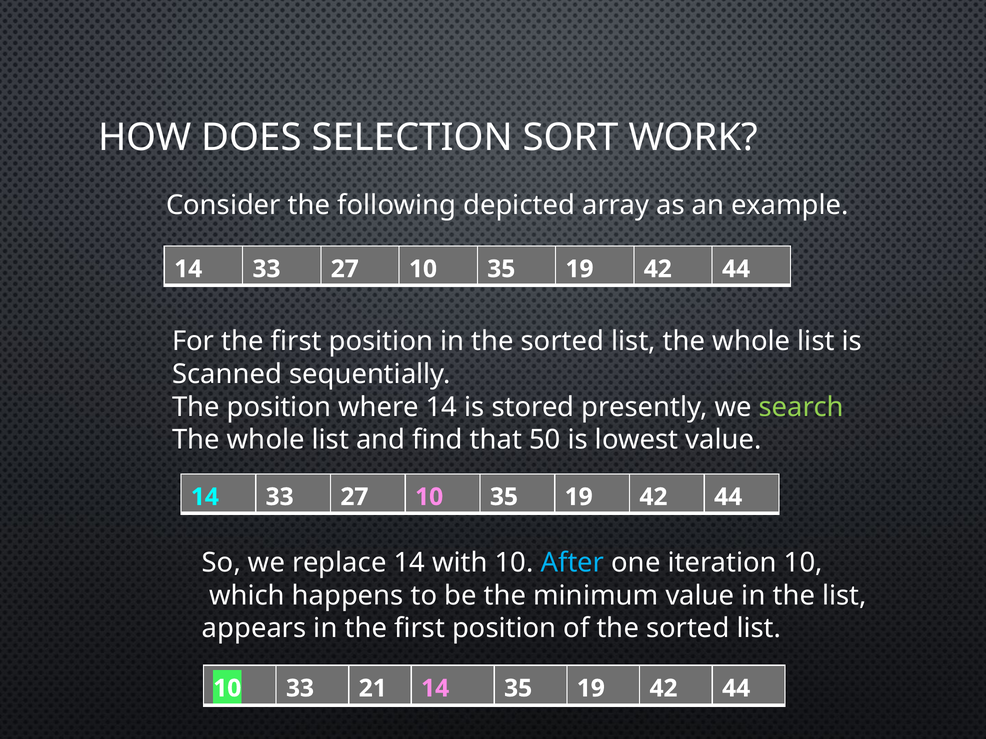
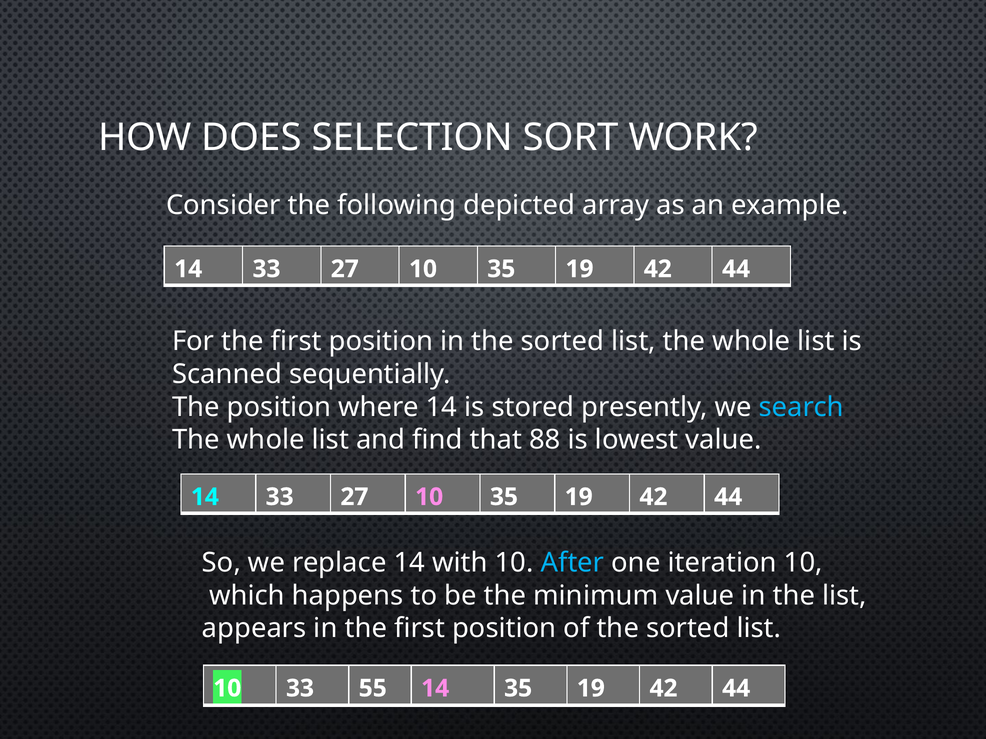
search colour: light green -> light blue
50: 50 -> 88
21: 21 -> 55
